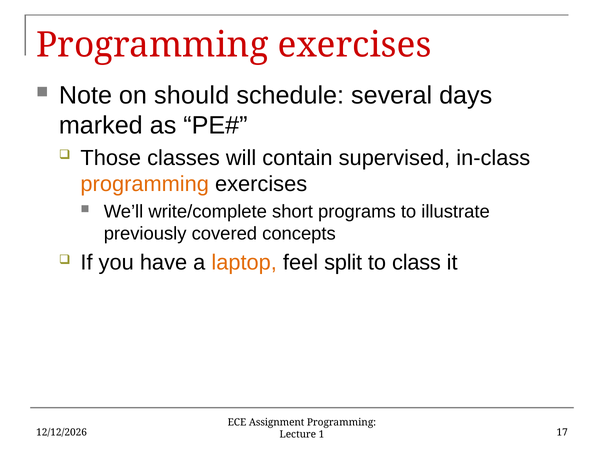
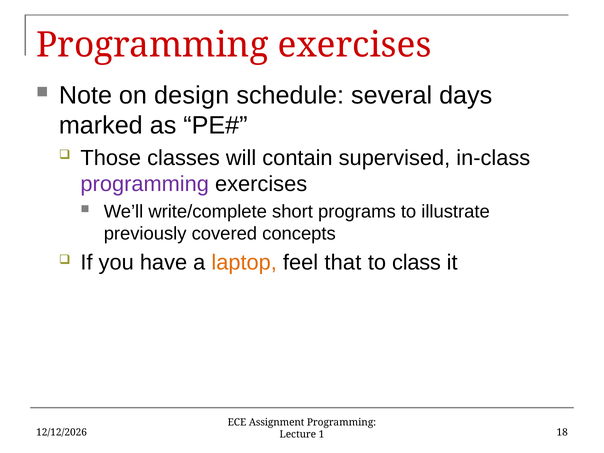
should: should -> design
programming at (145, 184) colour: orange -> purple
split: split -> that
17: 17 -> 18
